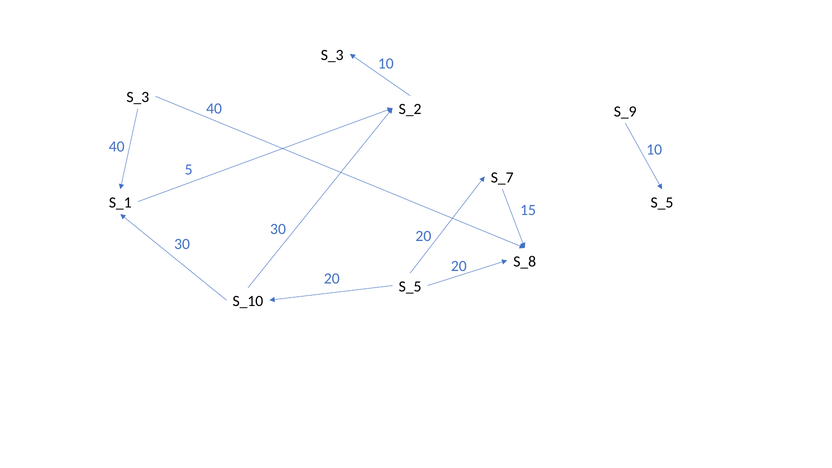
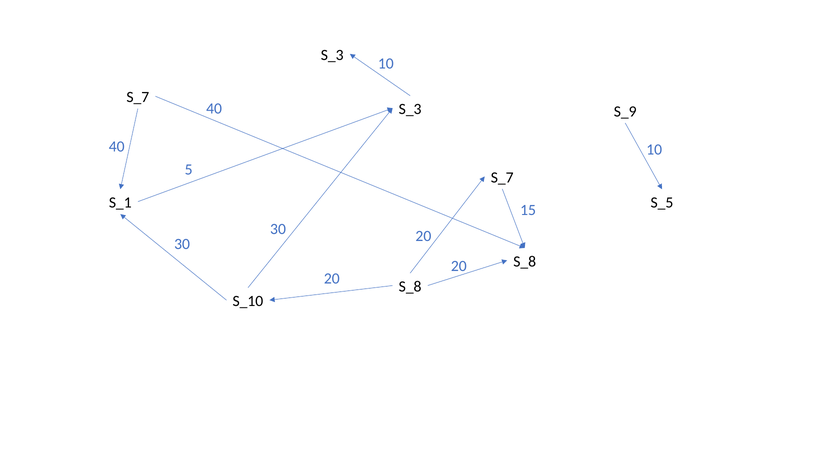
S_3 at (138, 97): S_3 -> S_7
S_2 at (410, 109): S_2 -> S_3
S_5 at (410, 287): S_5 -> S_8
